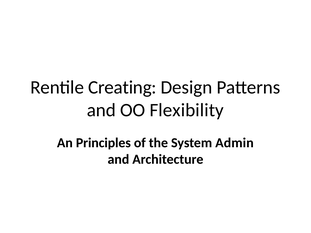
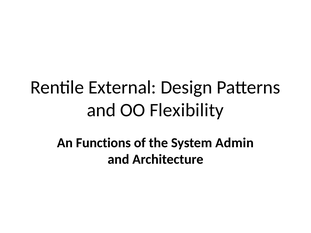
Creating: Creating -> External
Principles: Principles -> Functions
